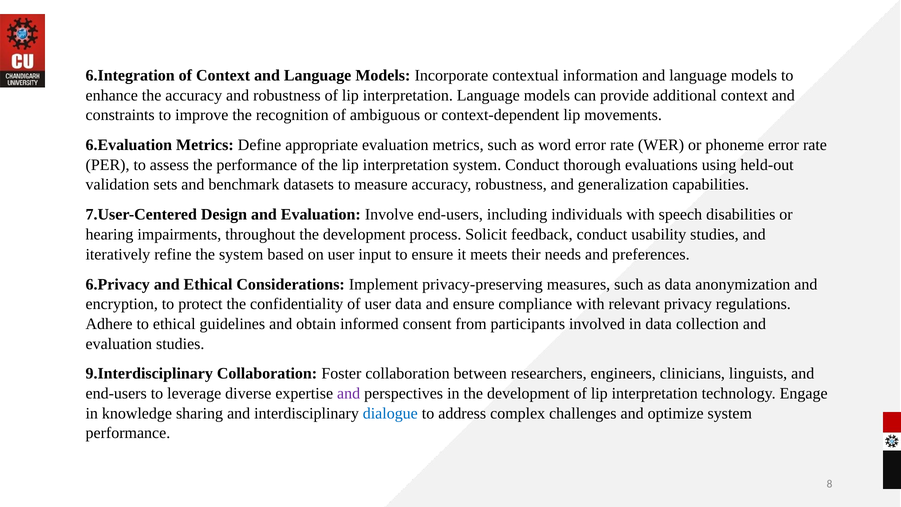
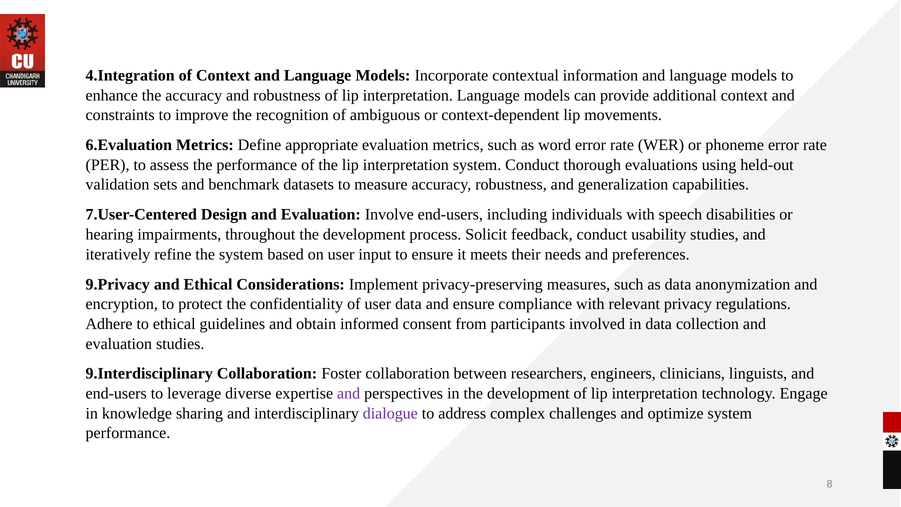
6.Integration: 6.Integration -> 4.Integration
6.Privacy: 6.Privacy -> 9.Privacy
dialogue colour: blue -> purple
